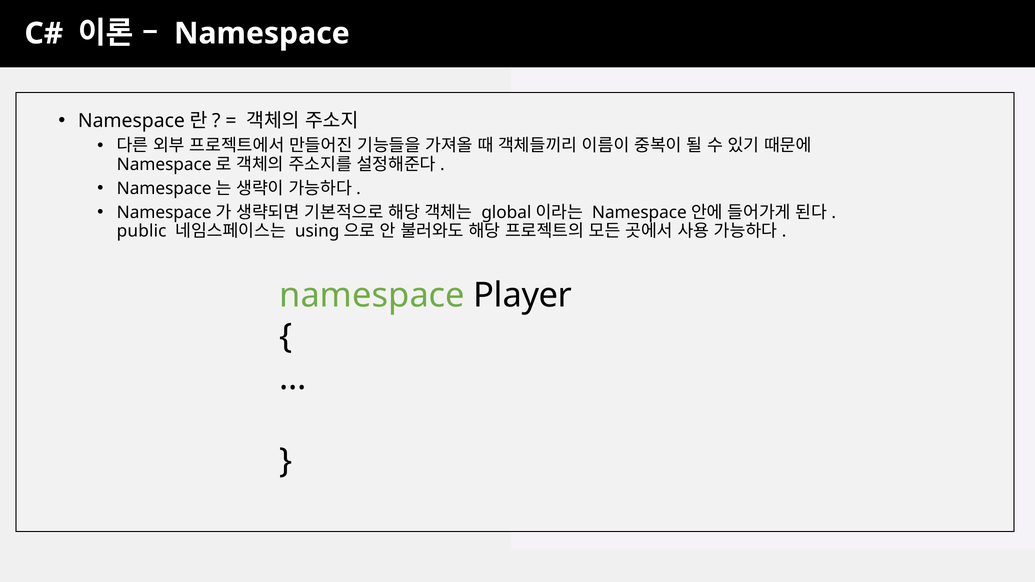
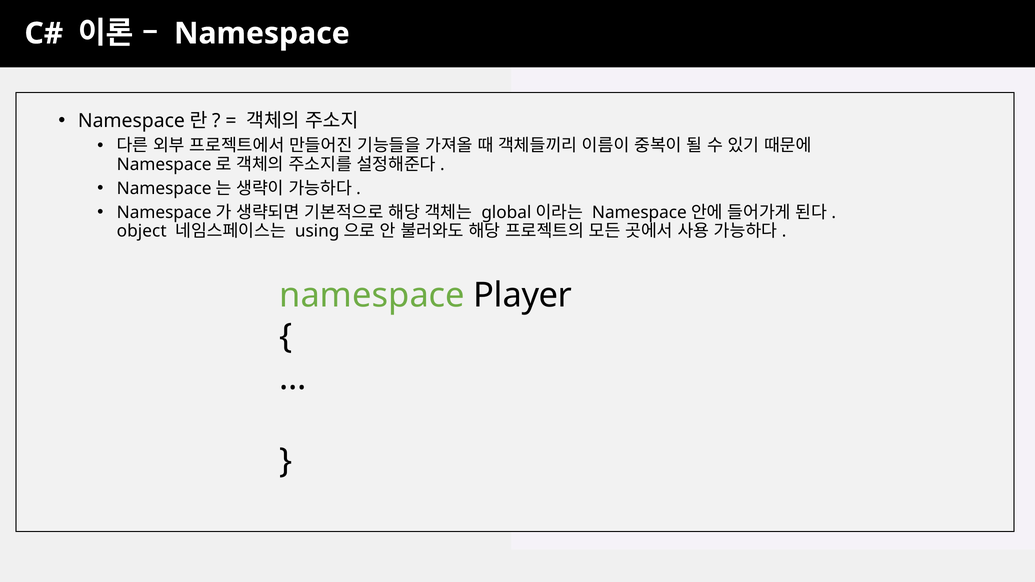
public: public -> object
